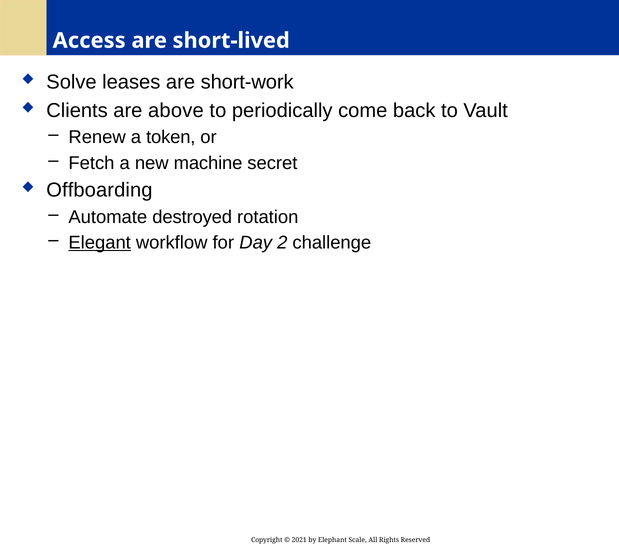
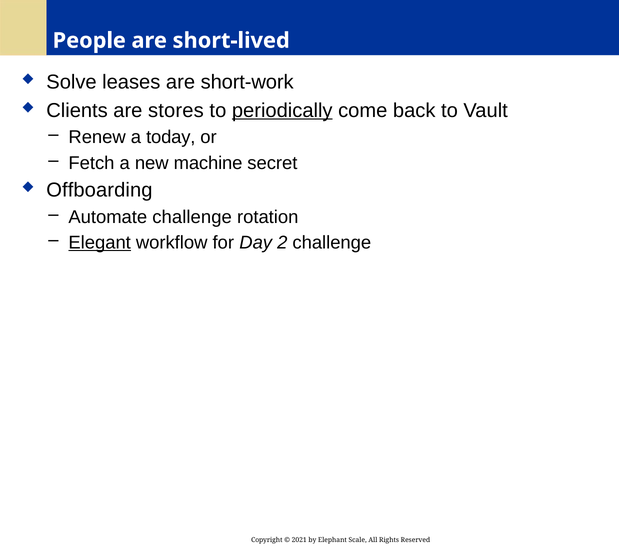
Access: Access -> People
above: above -> stores
periodically underline: none -> present
token: token -> today
Automate destroyed: destroyed -> challenge
